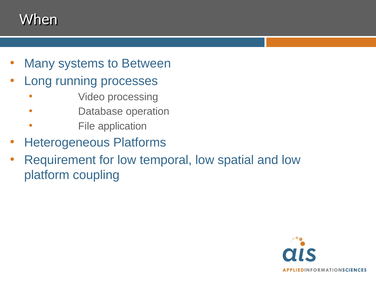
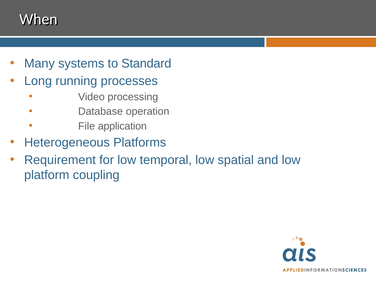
Between: Between -> Standard
